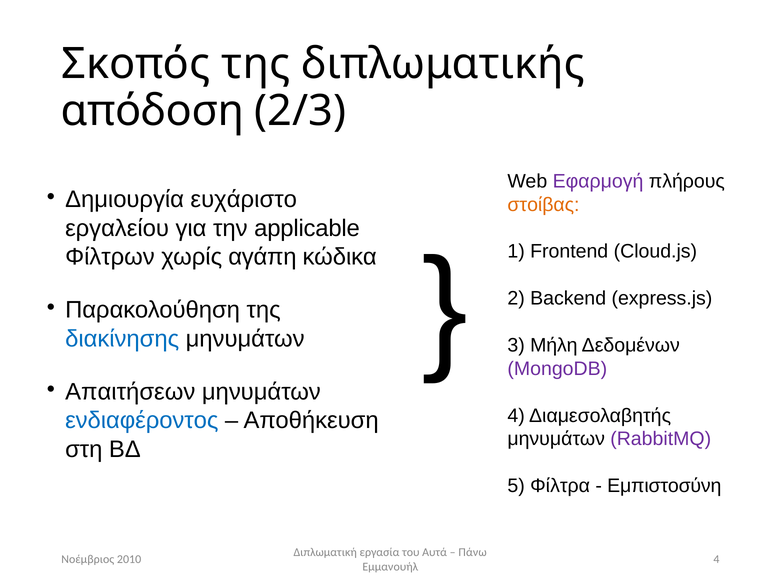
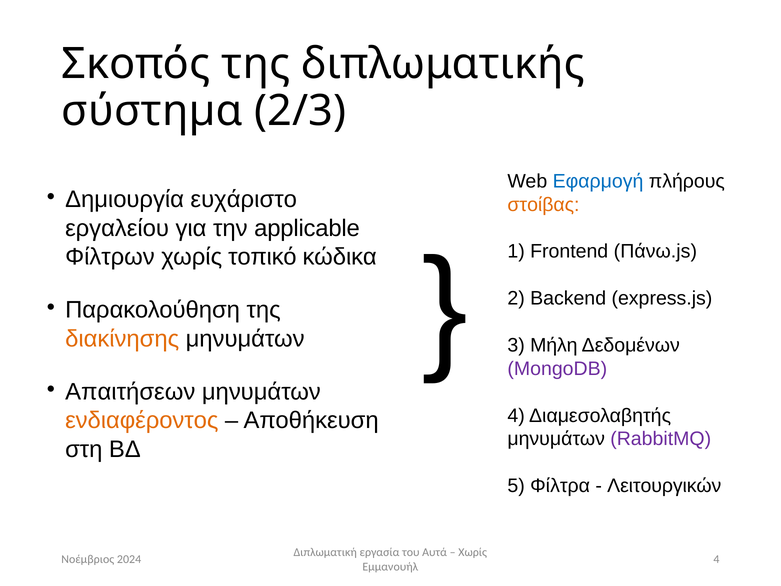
απόδοση: απόδοση -> σύστηµα
Εφαρμογή colour: purple -> blue
Cloud.js: Cloud.js -> Πάνω.js
αγάπη: αγάπη -> τοπικό
διακίνησης colour: blue -> orange
ενδιαφέροντος colour: blue -> orange
Εμπιστοσύνη: Εμπιστοσύνη -> Λειτουργικών
Πάνω at (473, 552): Πάνω -> Χωρίς
2010: 2010 -> 2024
